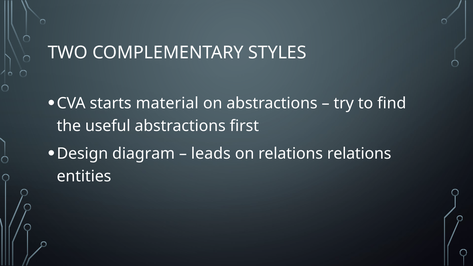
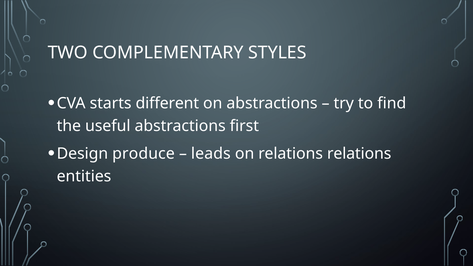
material: material -> different
diagram: diagram -> produce
